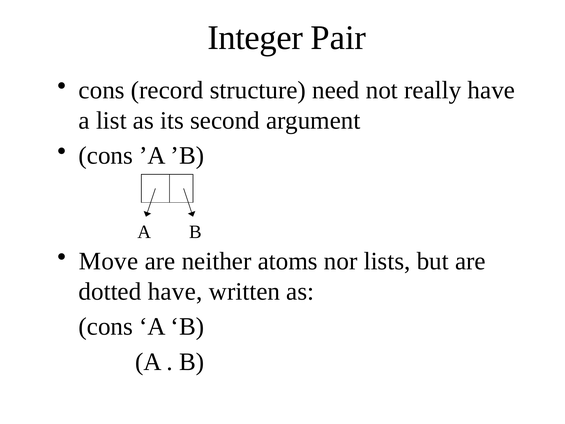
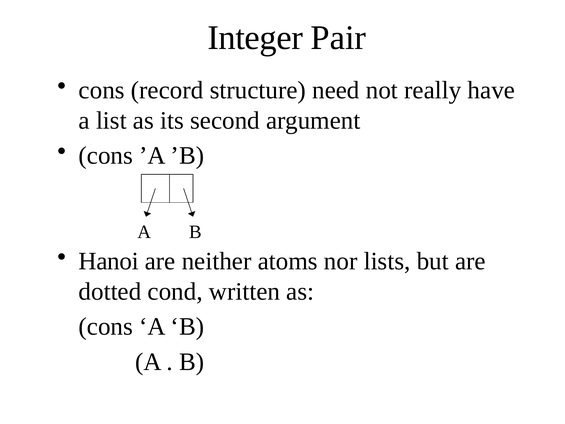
Move: Move -> Hanoi
dotted have: have -> cond
